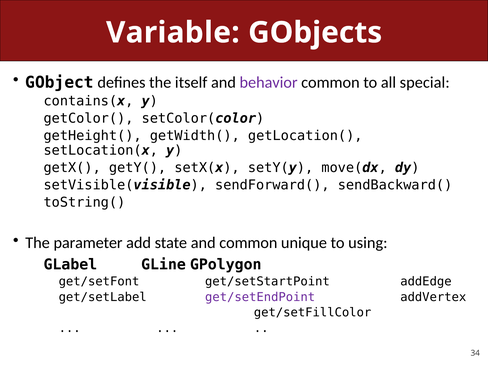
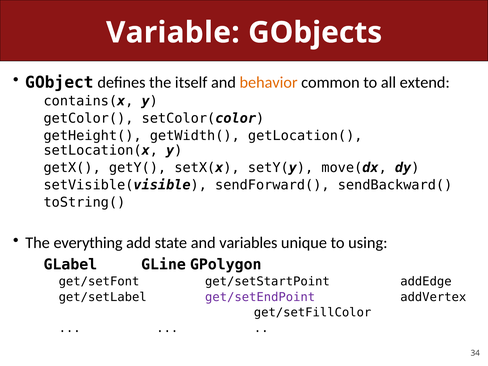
behavior colour: purple -> orange
special: special -> extend
parameter: parameter -> everything
and common: common -> variables
